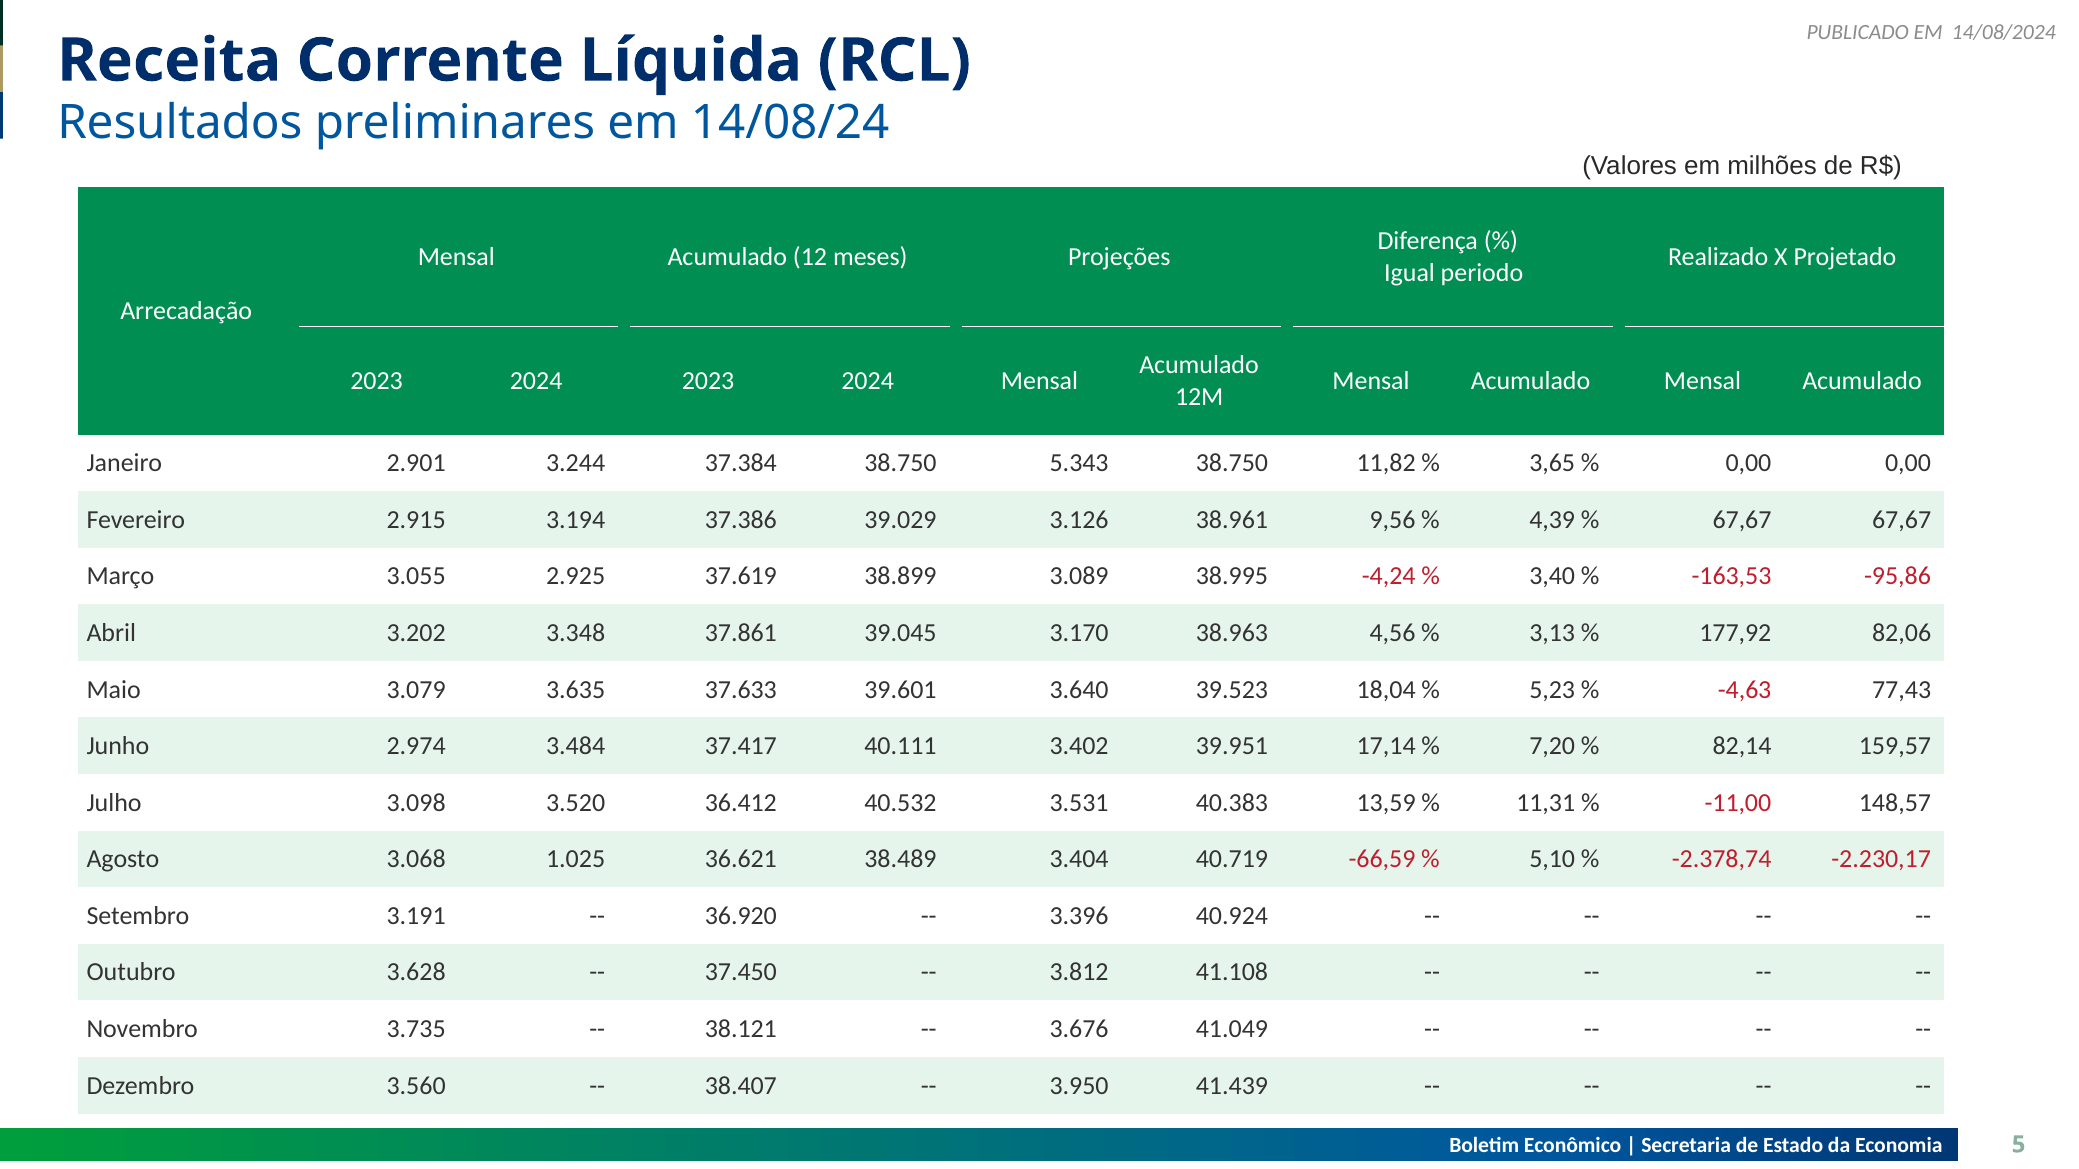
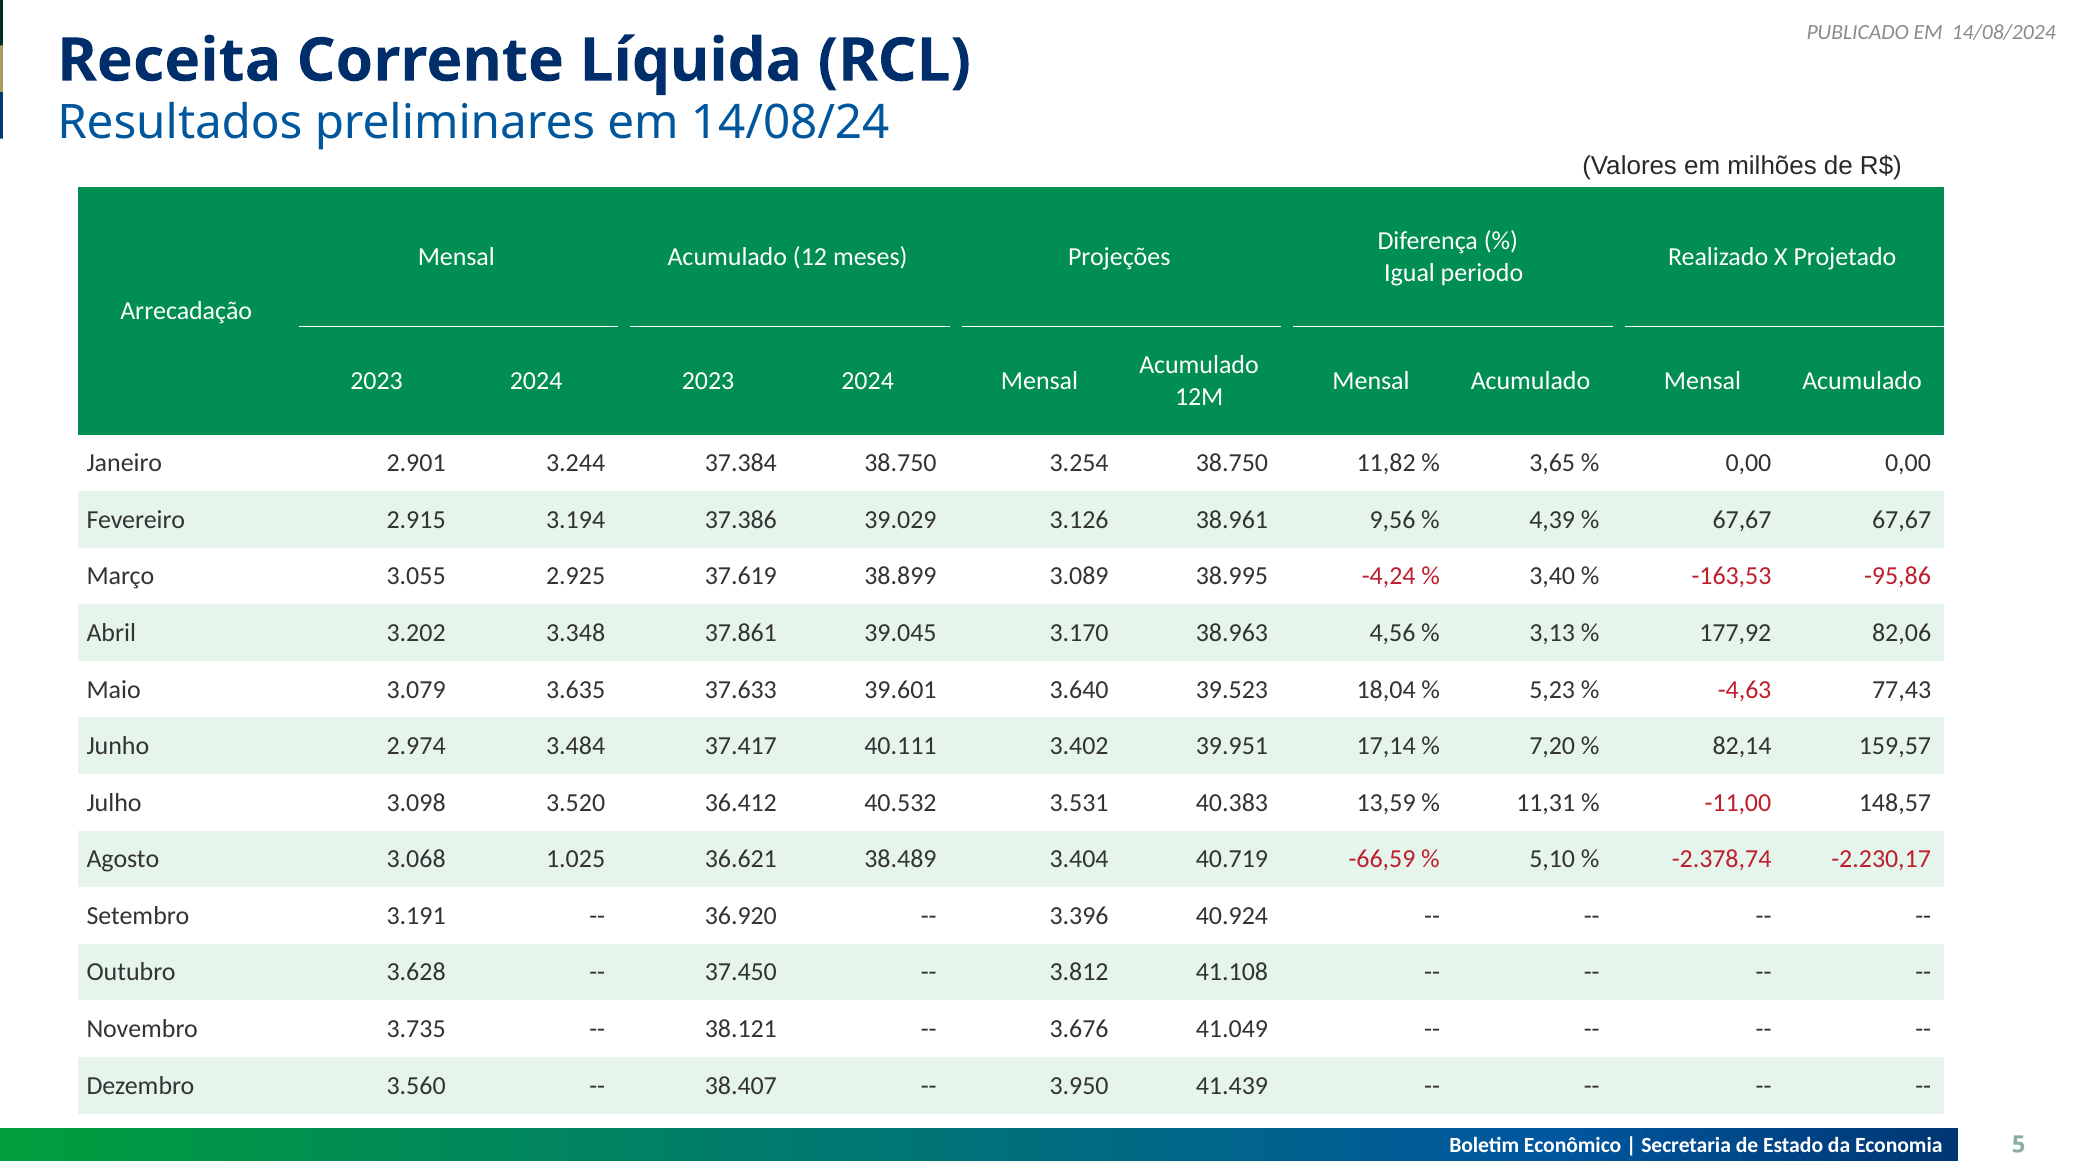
5.343: 5.343 -> 3.254
